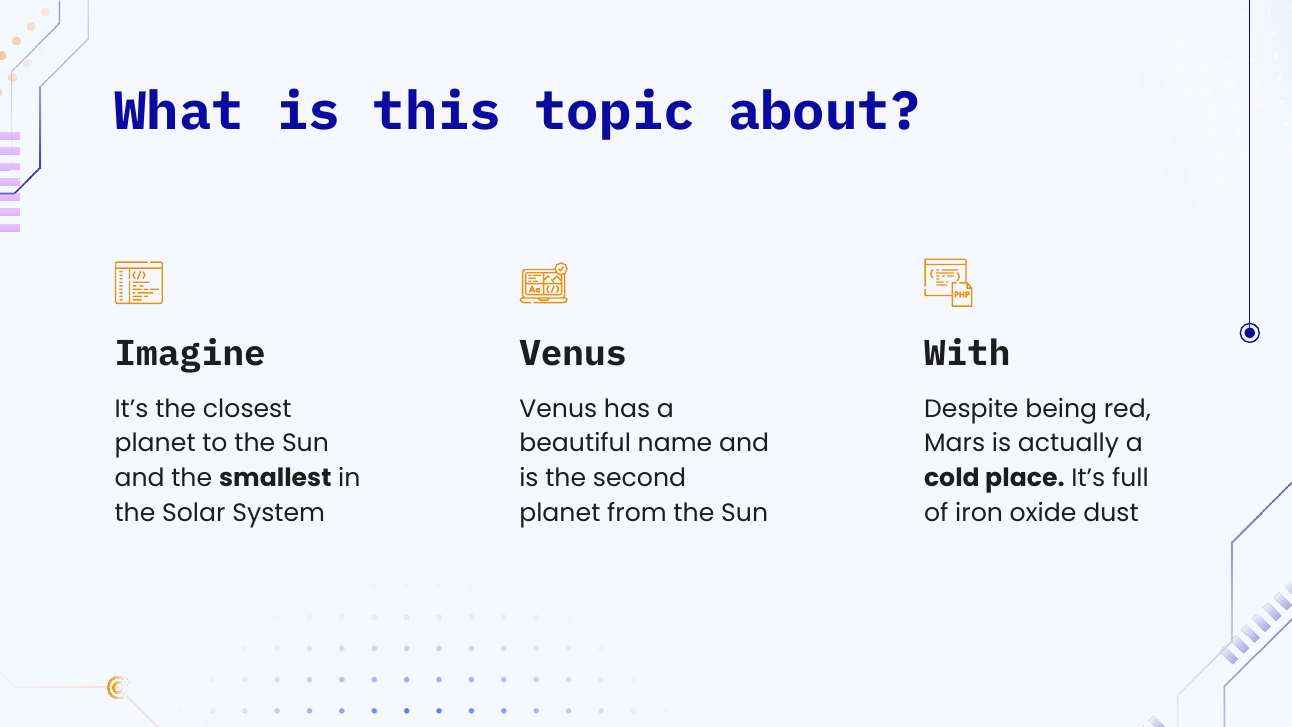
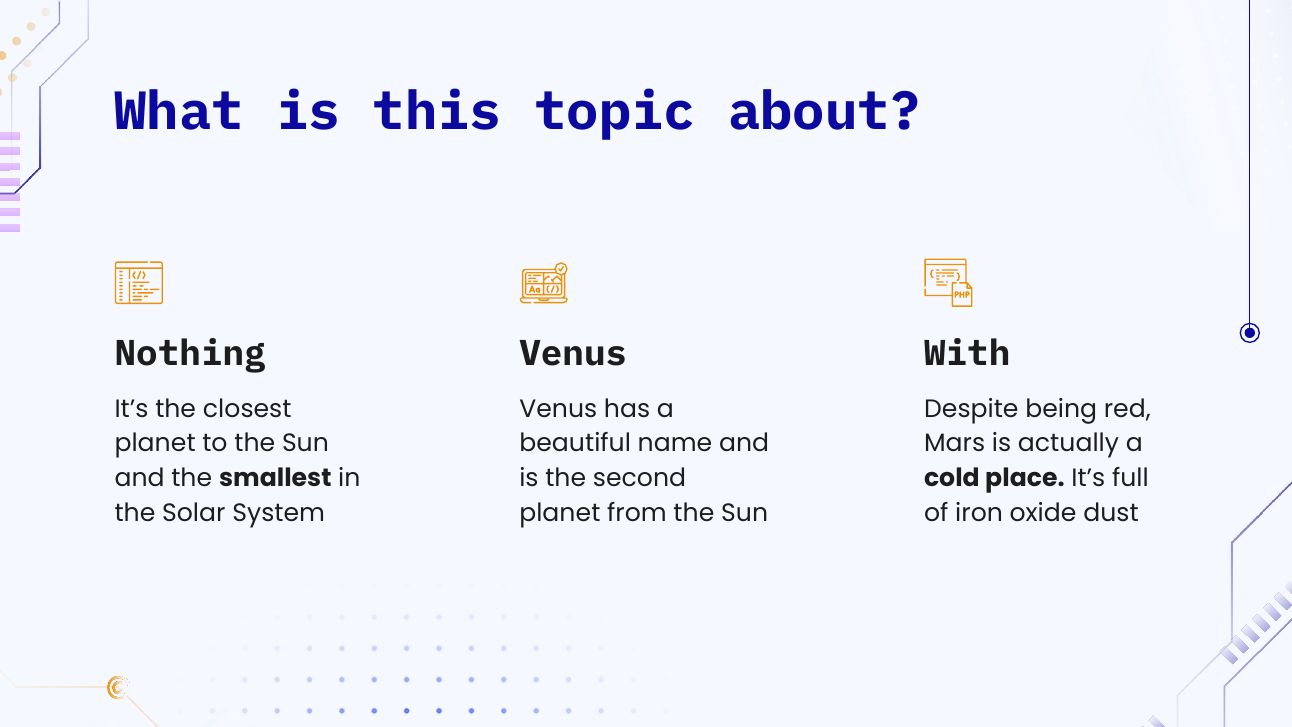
Imagine: Imagine -> Nothing
